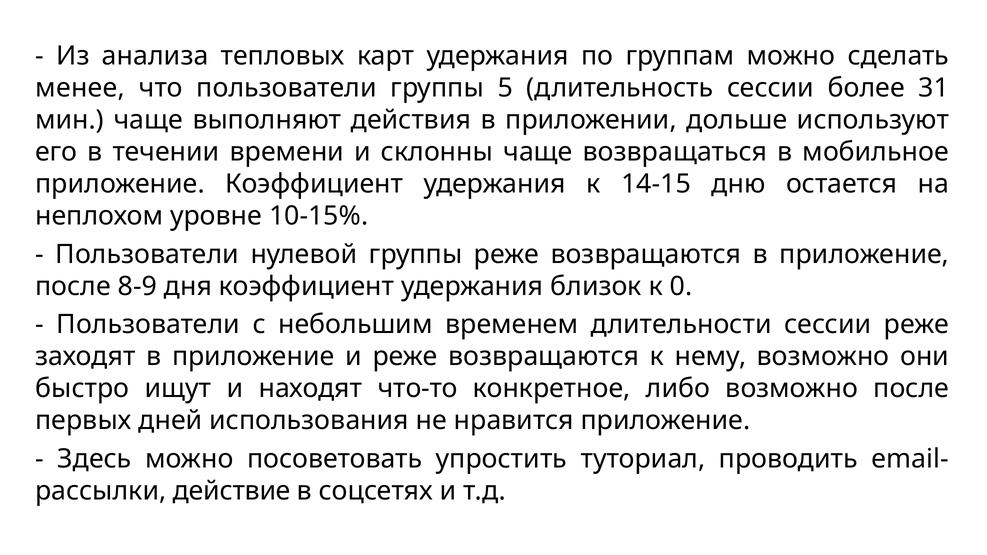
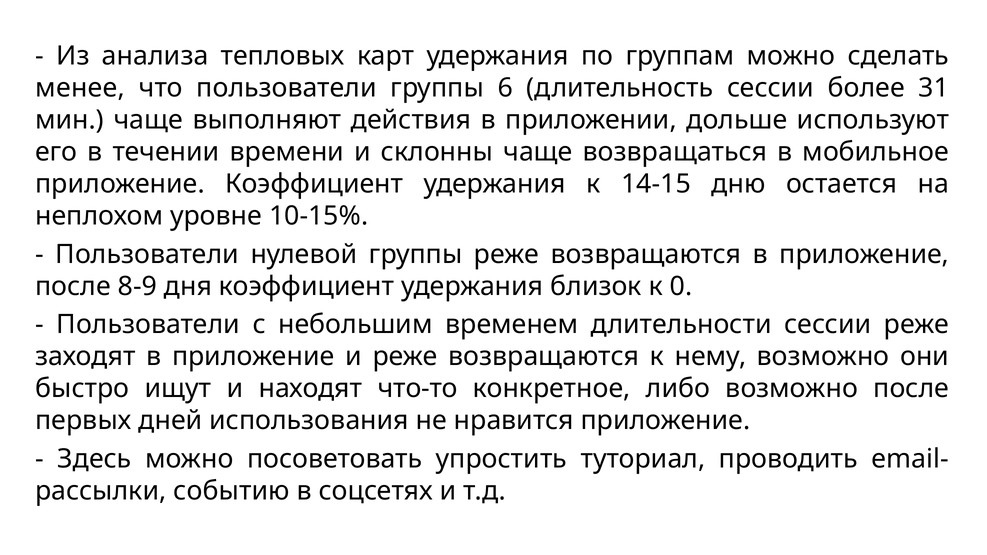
5: 5 -> 6
действие: действие -> событию
